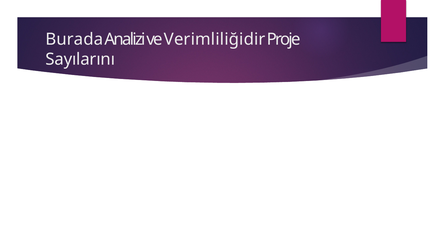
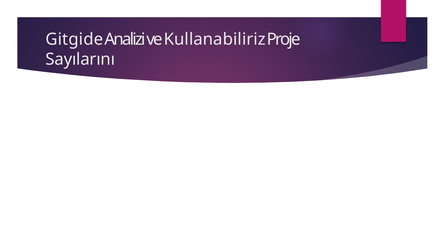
Burada: Burada -> Gitgide
Verimliliğidir: Verimliliğidir -> Kullanabiliriz
